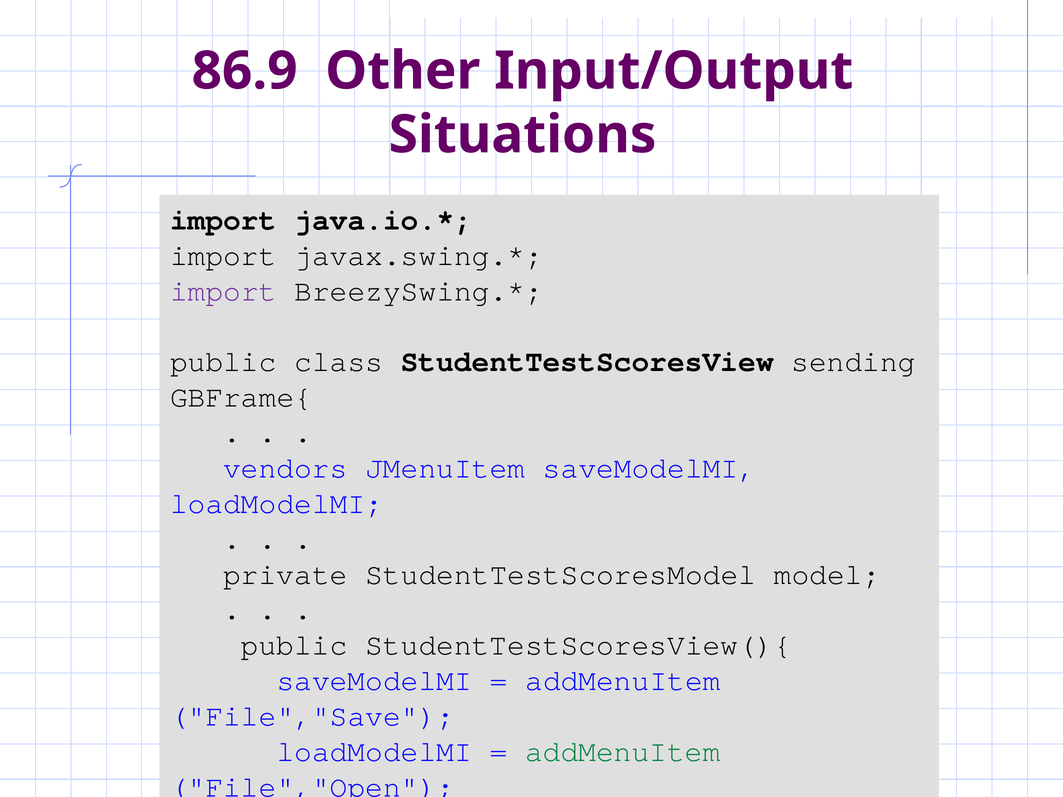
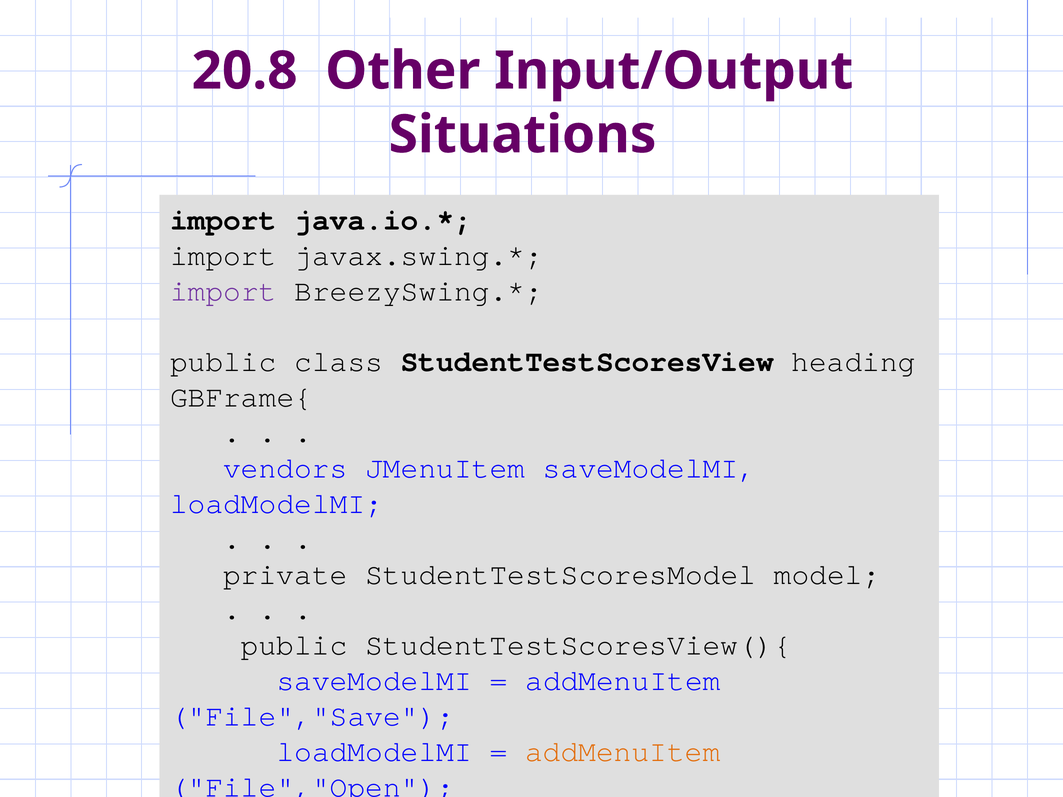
86.9: 86.9 -> 20.8
sending: sending -> heading
addMenuItem at (623, 752) colour: green -> orange
